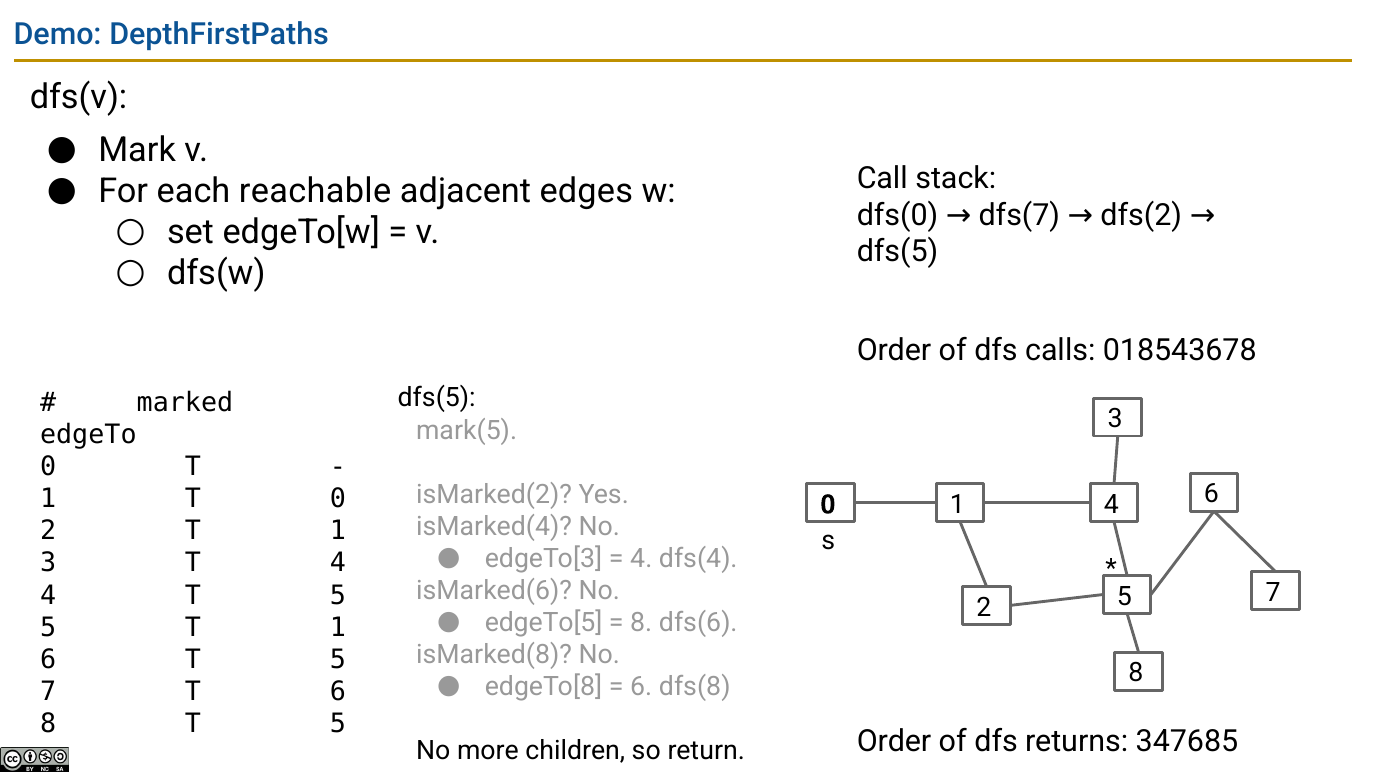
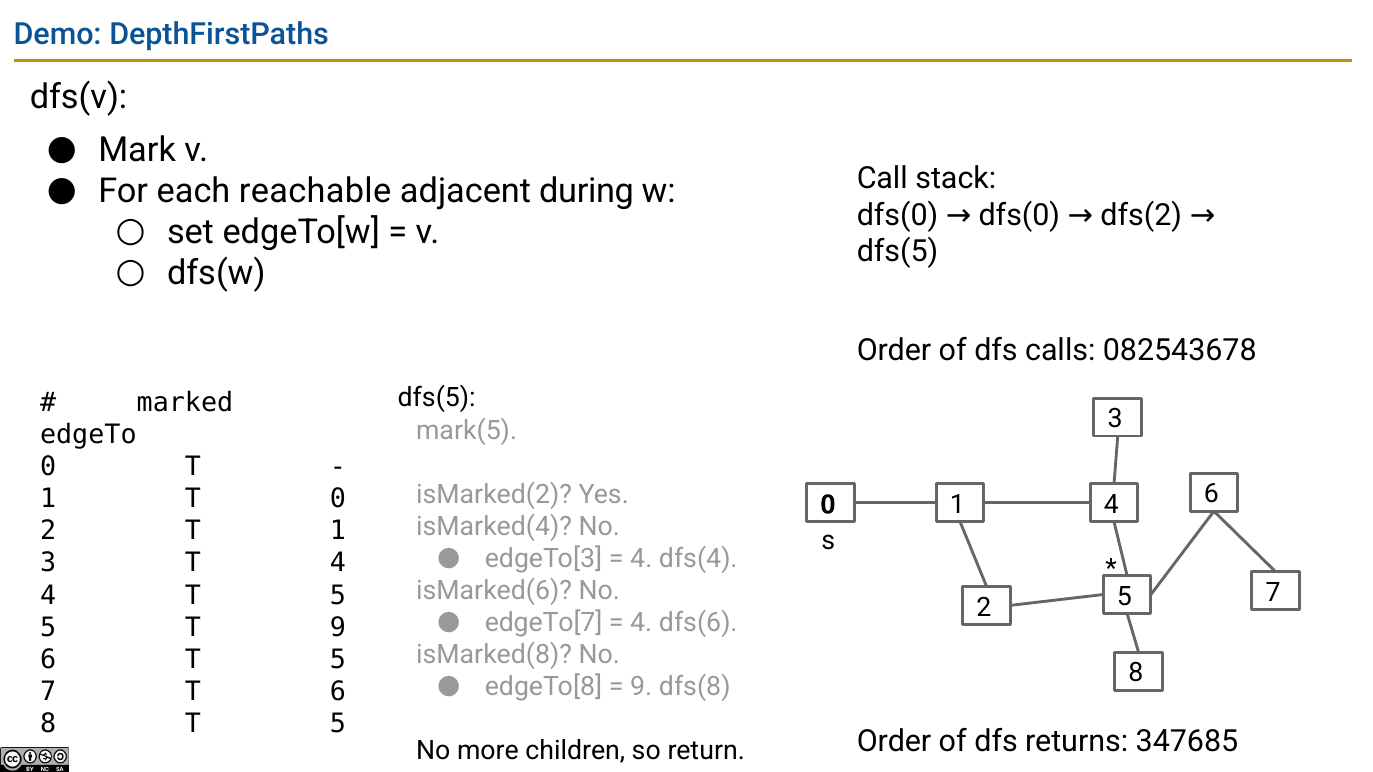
edges: edges -> during
dfs(0 dfs(7: dfs(7 -> dfs(0
018543678: 018543678 -> 082543678
edgeTo[5: edgeTo[5 -> edgeTo[7
8 at (641, 623): 8 -> 4
5 T 1: 1 -> 9
6 at (641, 687): 6 -> 9
